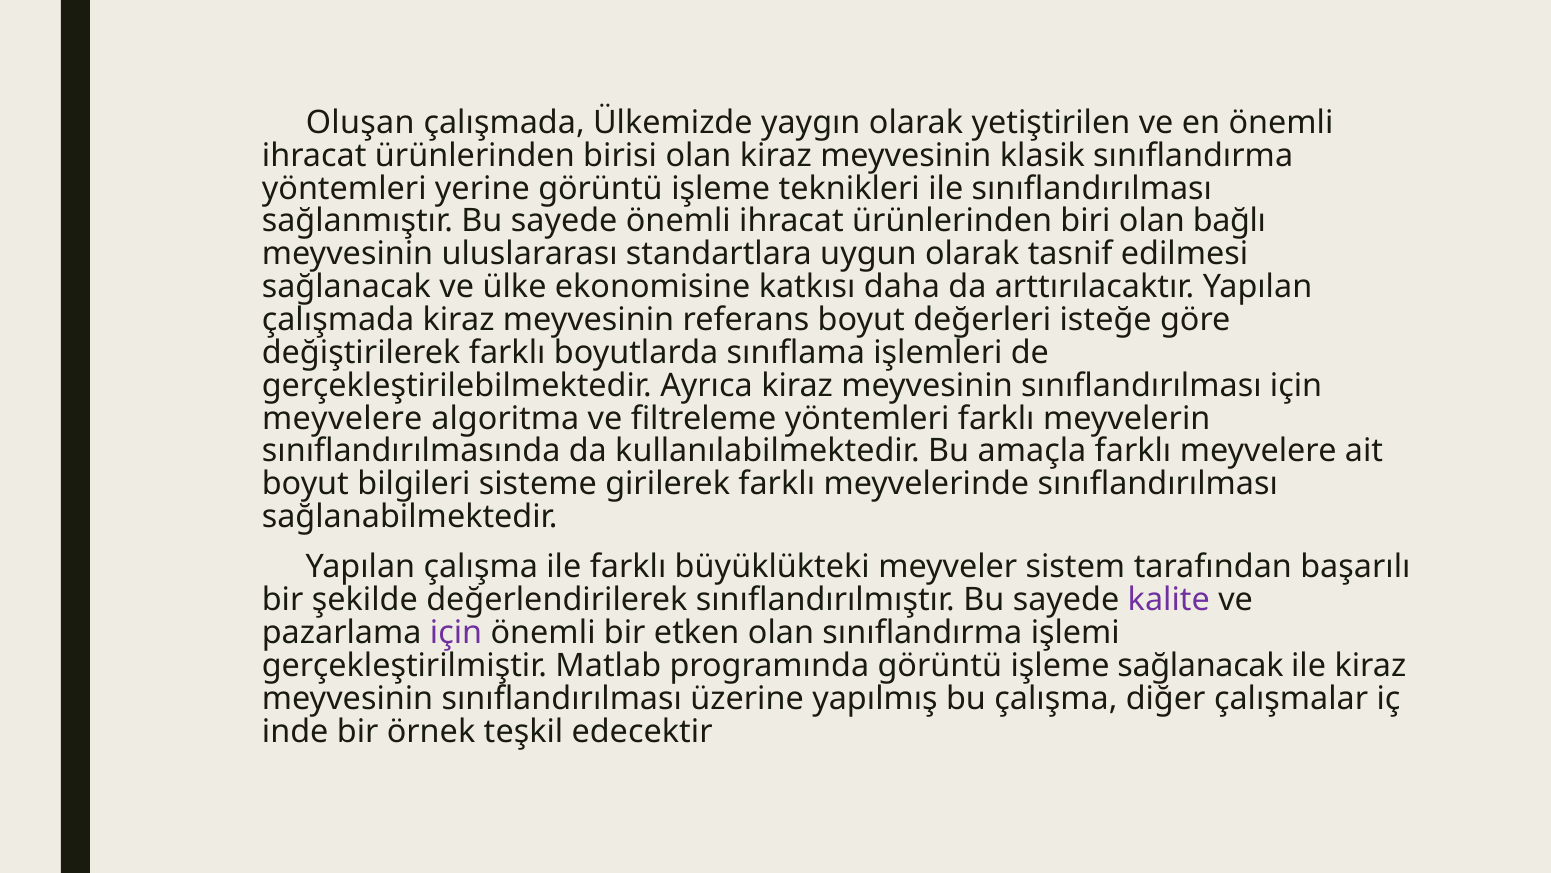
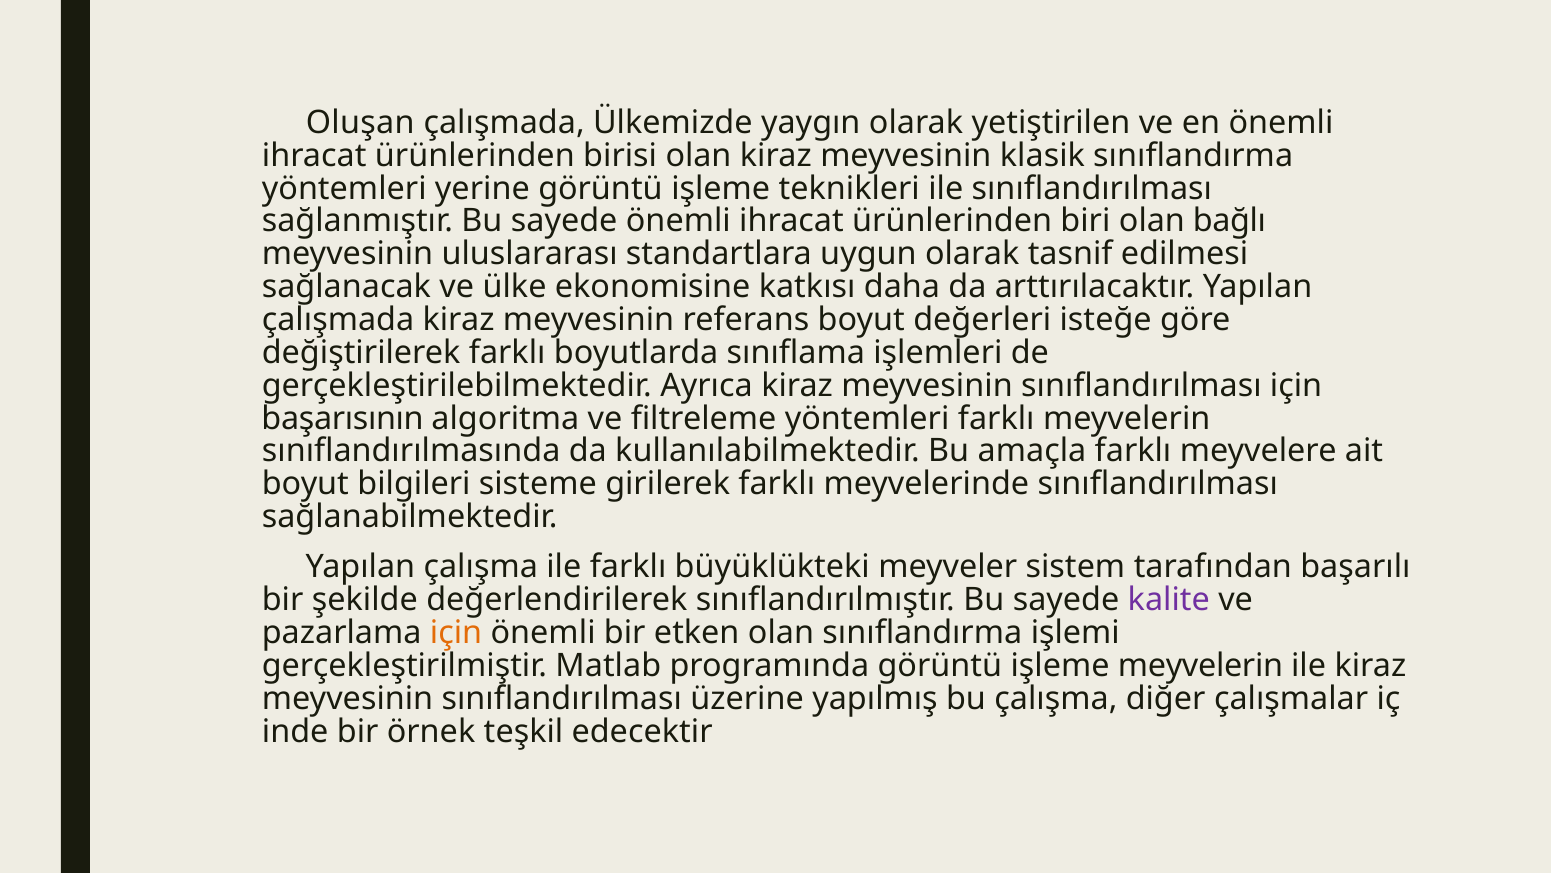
meyvelere at (342, 418): meyvelere -> başarısının
için at (456, 633) colour: purple -> orange
işleme sağlanacak: sağlanacak -> meyvelerin
